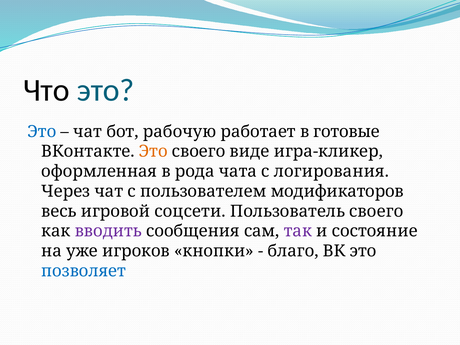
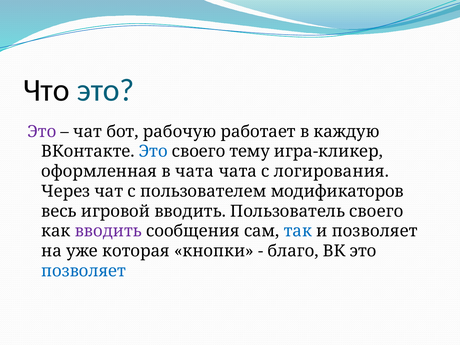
Это at (42, 132) colour: blue -> purple
готовые: готовые -> каждую
Это at (153, 151) colour: orange -> blue
виде: виде -> тему
в рода: рода -> чата
игровой соцсети: соцсети -> вводить
так colour: purple -> blue
и состояние: состояние -> позволяет
игроков: игроков -> которая
